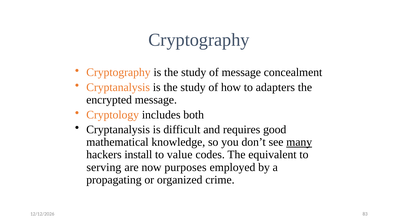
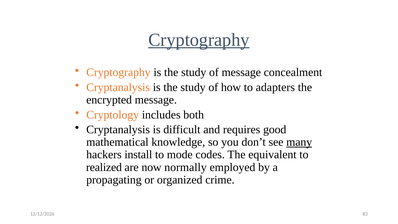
Cryptography at (199, 40) underline: none -> present
value: value -> mode
serving: serving -> realized
purposes: purposes -> normally
